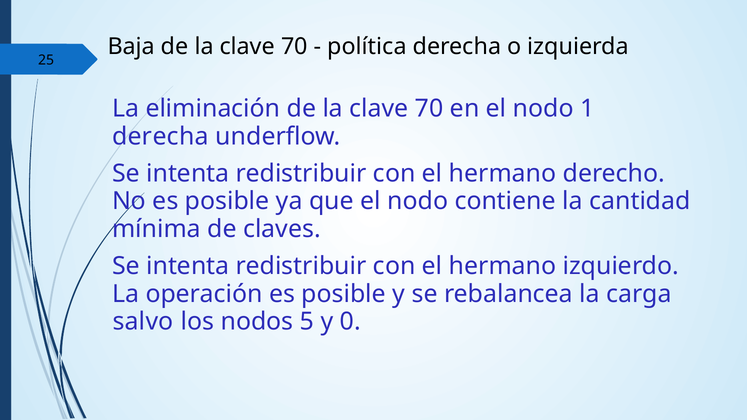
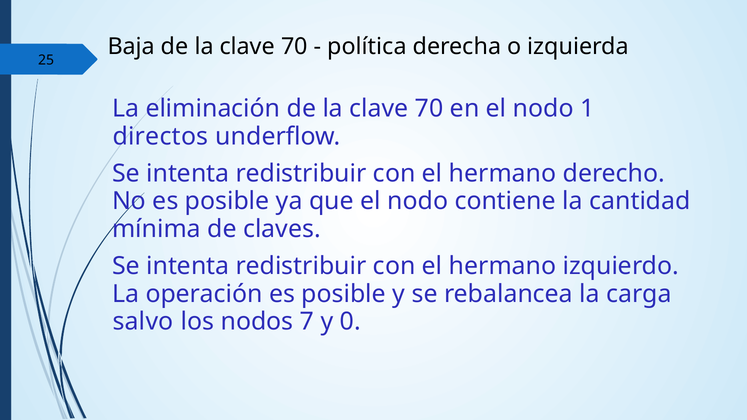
derecha at (160, 136): derecha -> directos
5: 5 -> 7
